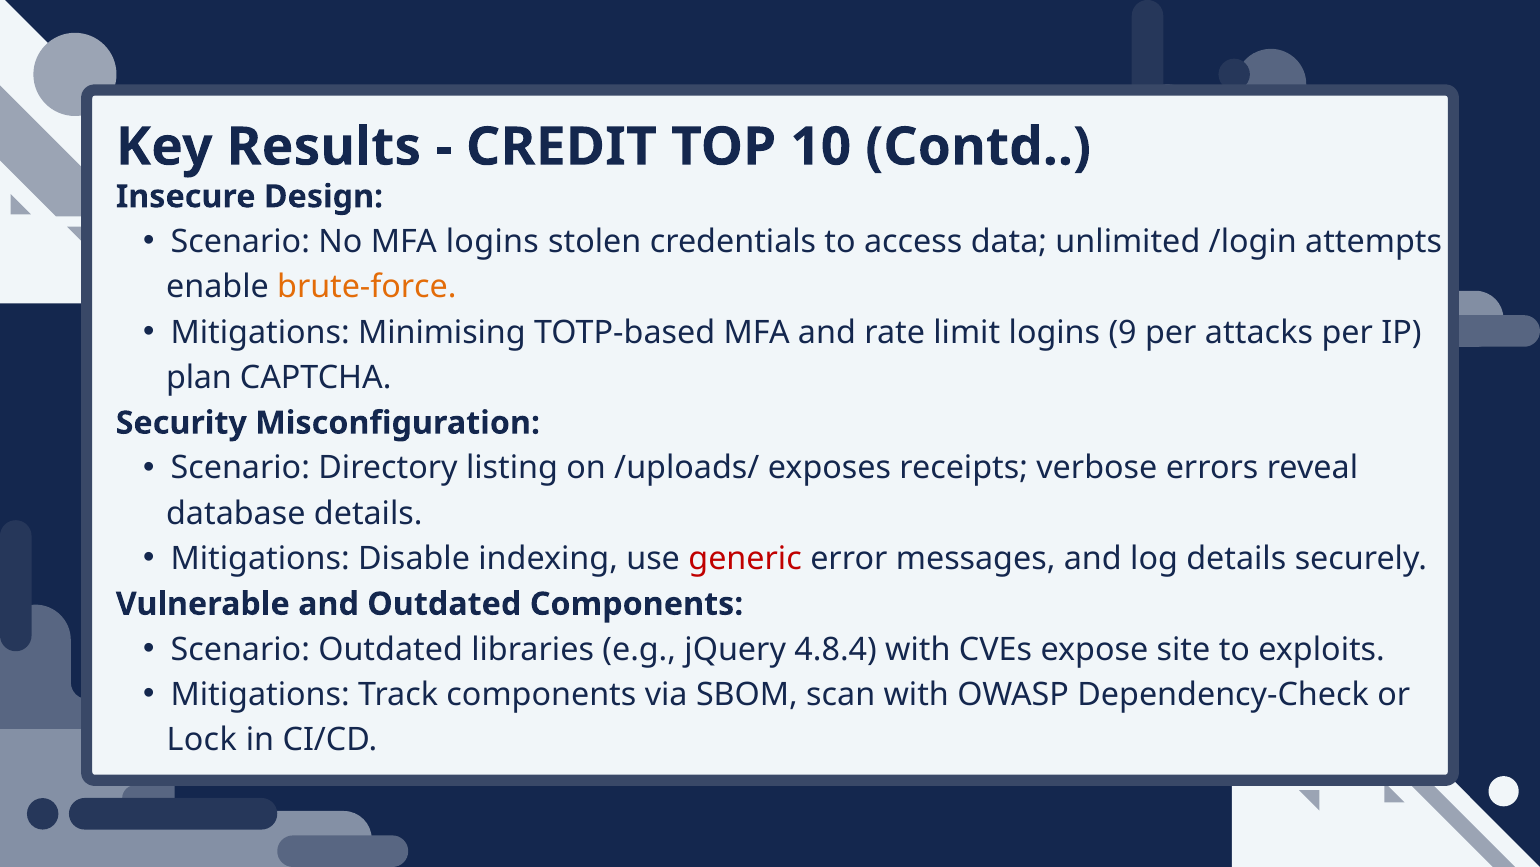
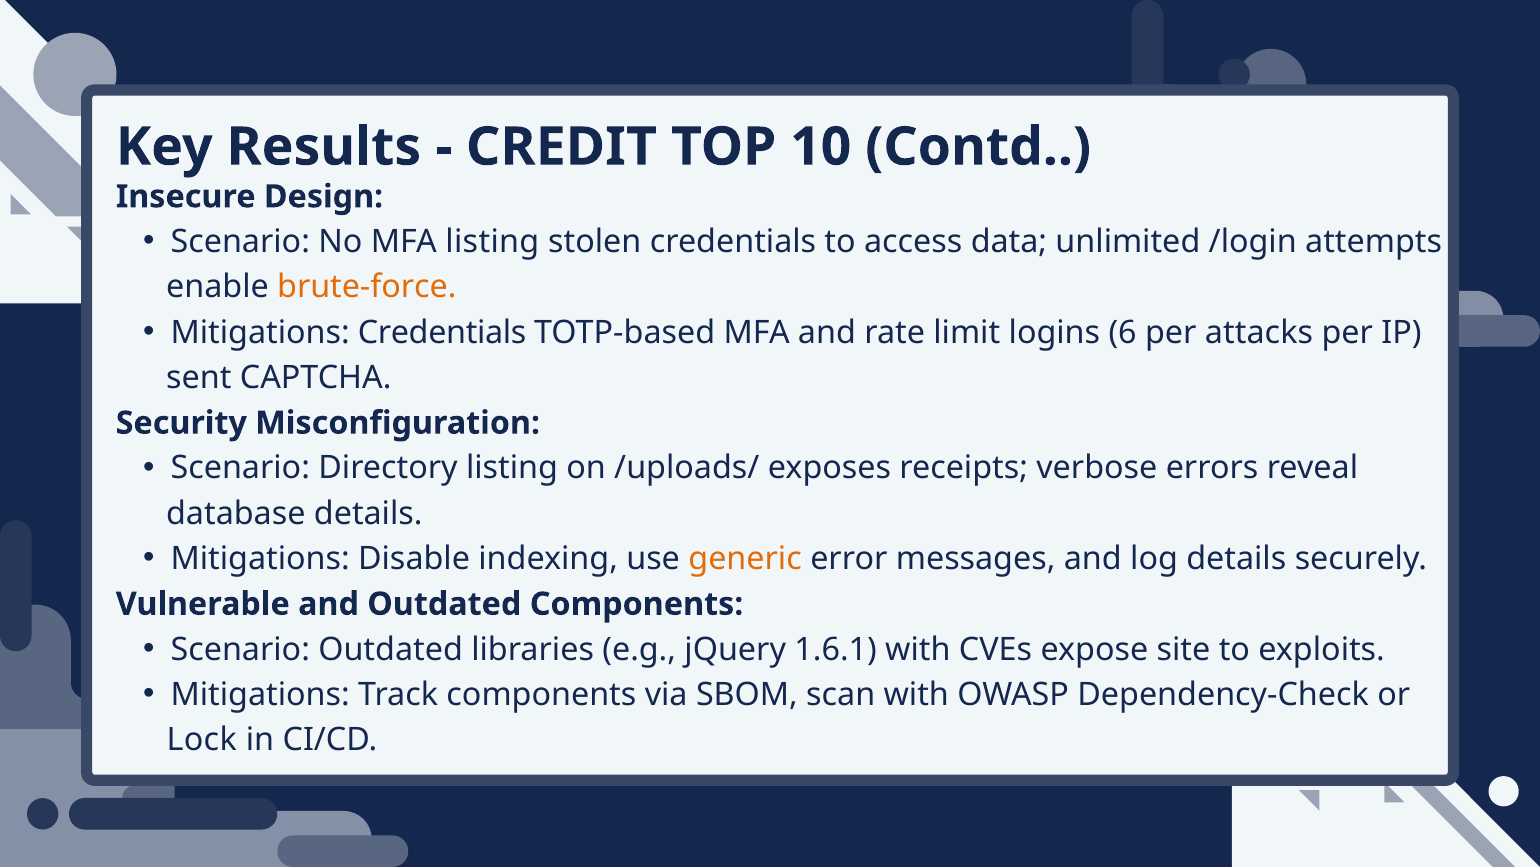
MFA logins: logins -> listing
Mitigations Minimising: Minimising -> Credentials
9: 9 -> 6
plan: plan -> sent
generic colour: red -> orange
4.8.4: 4.8.4 -> 1.6.1
